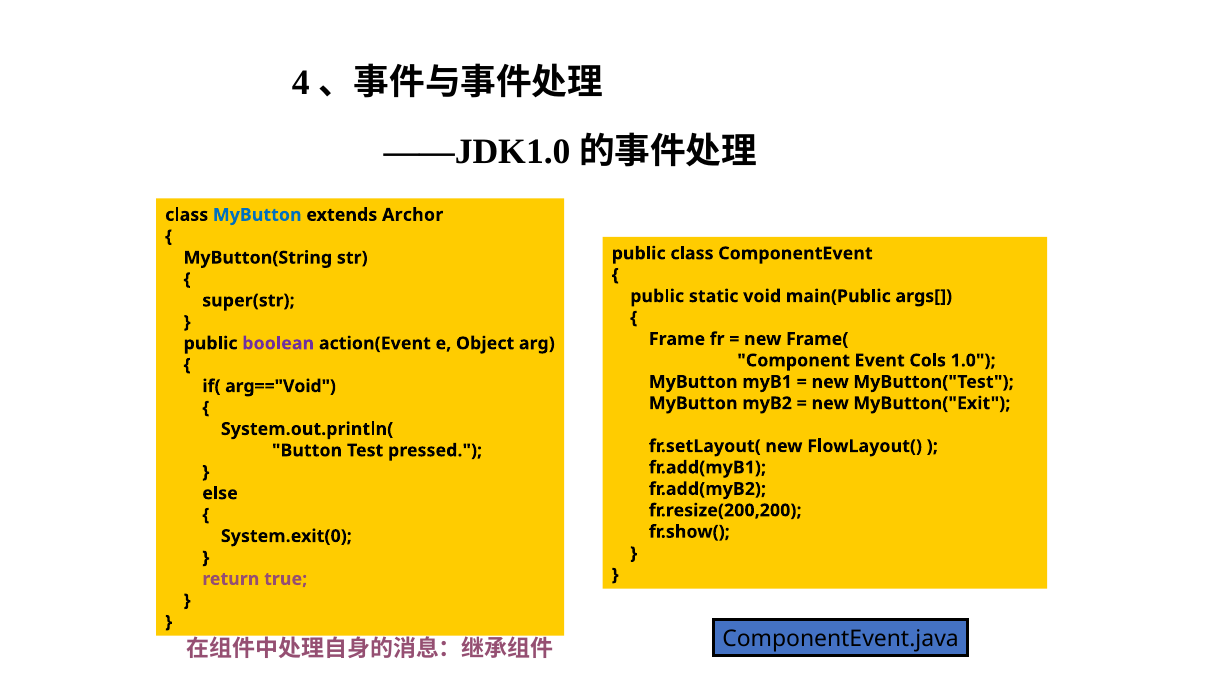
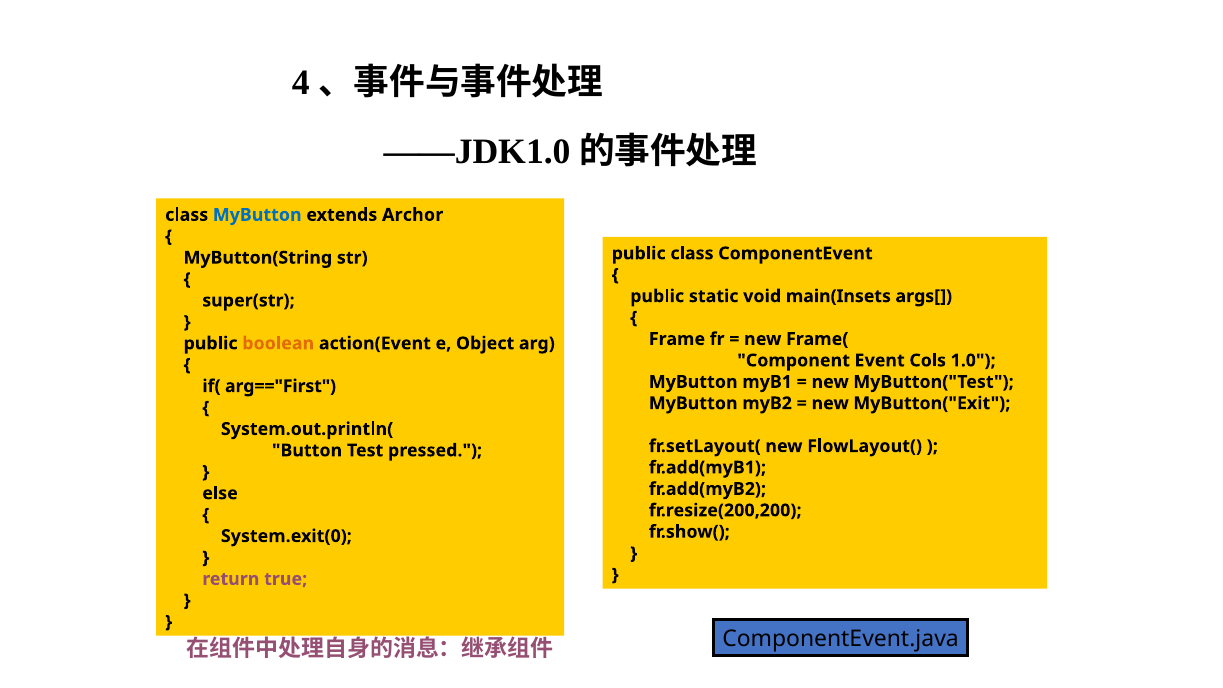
main(Public: main(Public -> main(Insets
boolean colour: purple -> orange
arg=="Void: arg=="Void -> arg=="First
